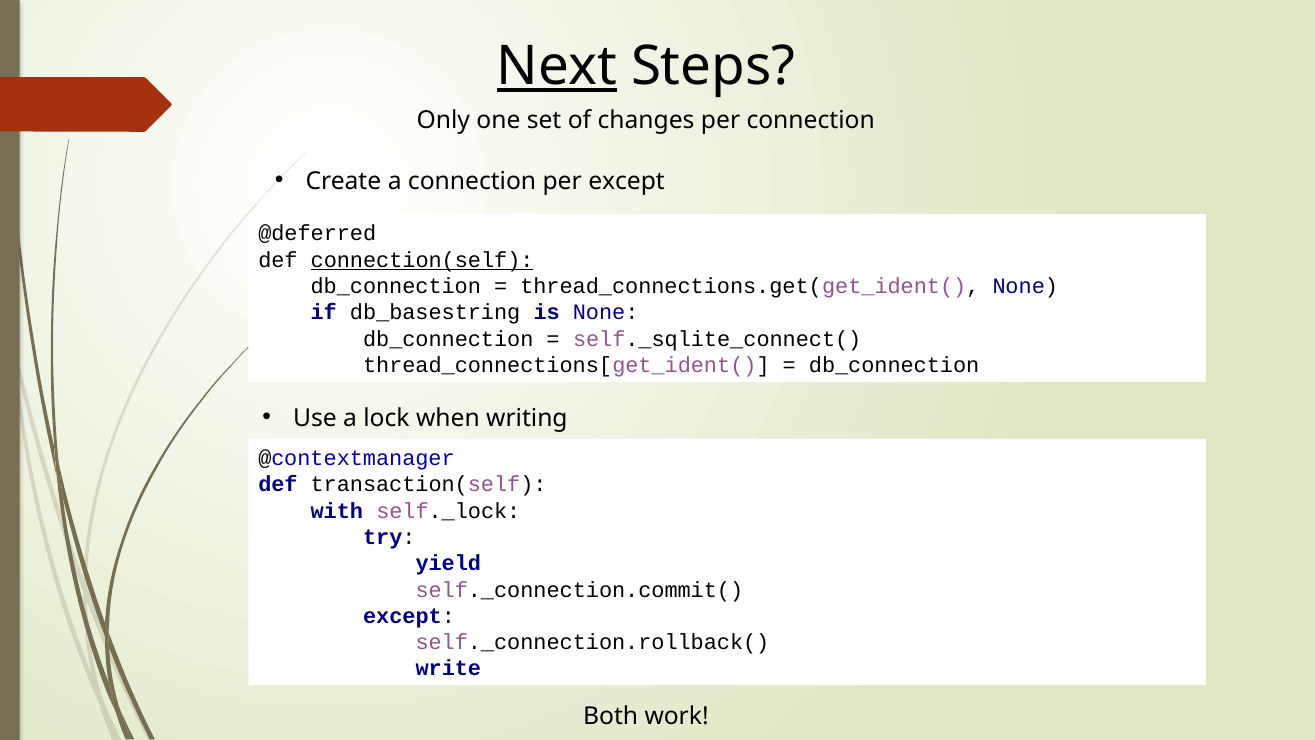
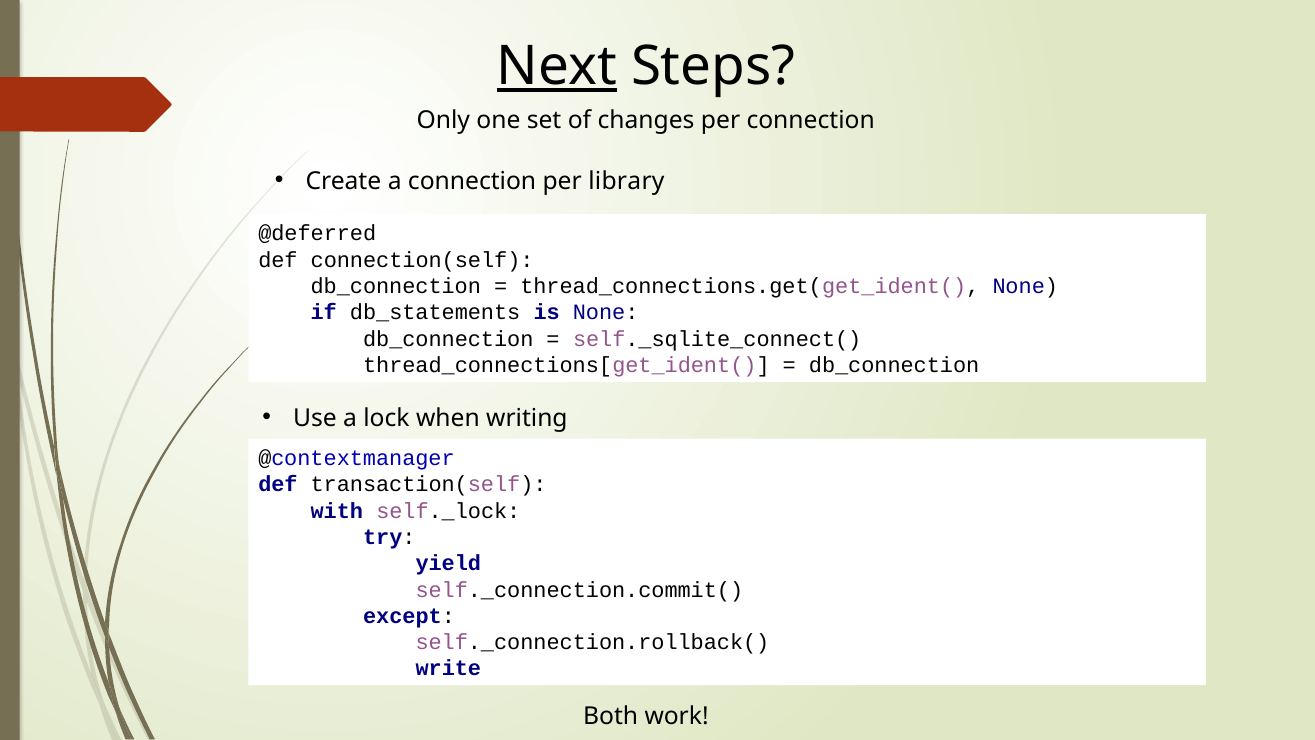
per except: except -> library
connection(self underline: present -> none
db_basestring: db_basestring -> db_statements
